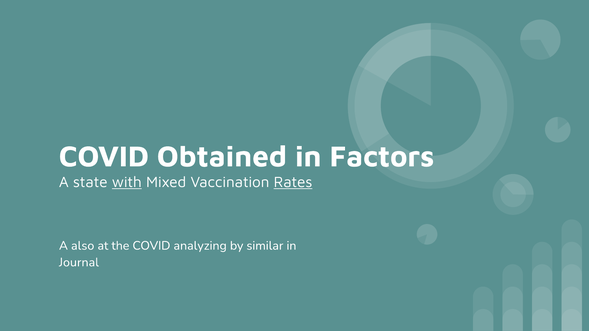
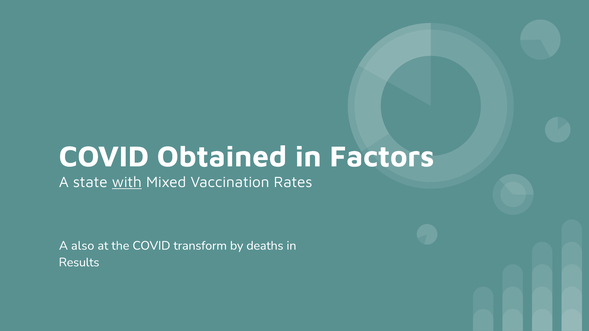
Rates underline: present -> none
analyzing: analyzing -> transform
similar: similar -> deaths
Journal: Journal -> Results
